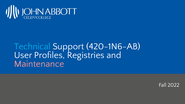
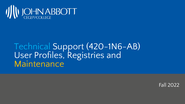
Maintenance colour: pink -> yellow
